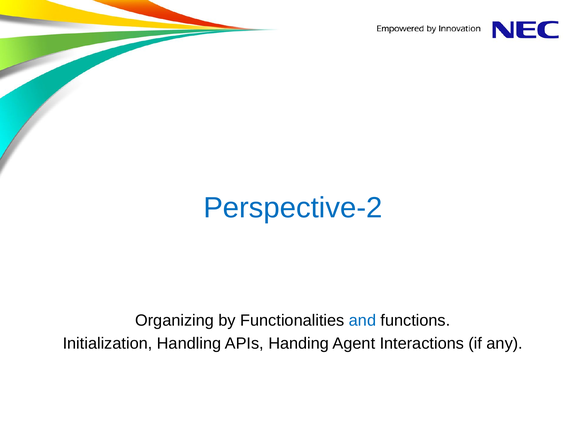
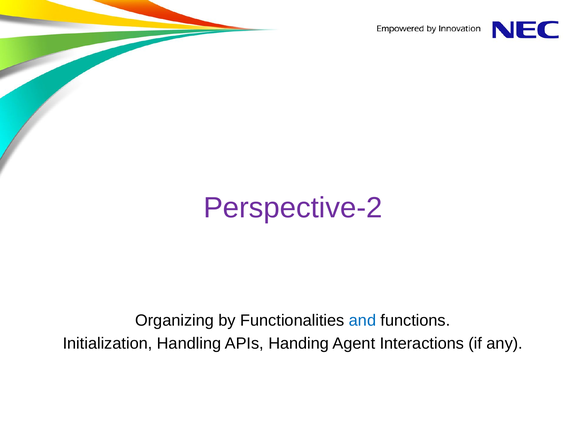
Perspective-2 colour: blue -> purple
